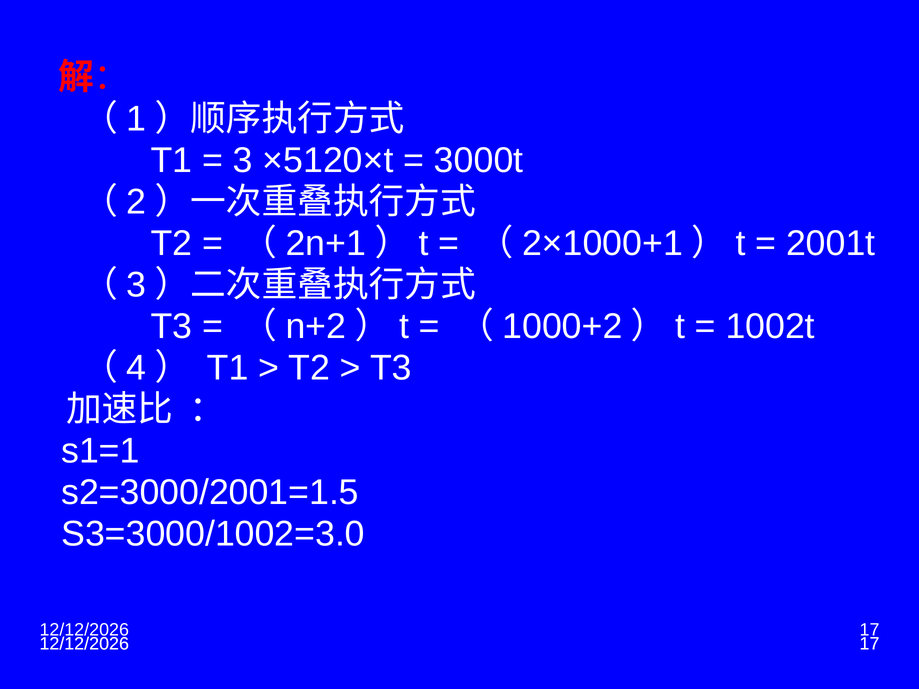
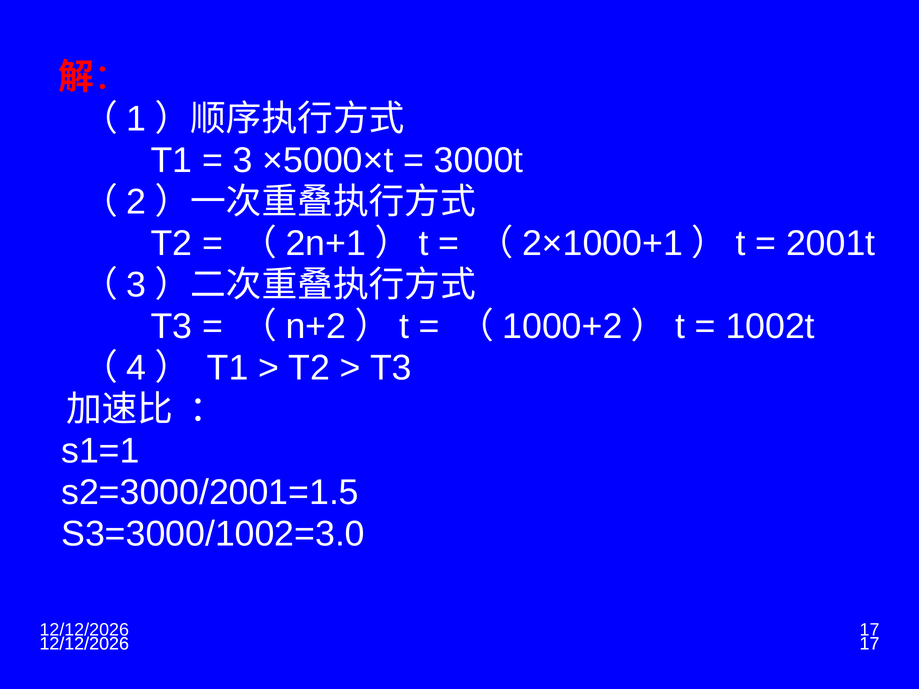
×5120×t: ×5120×t -> ×5000×t
